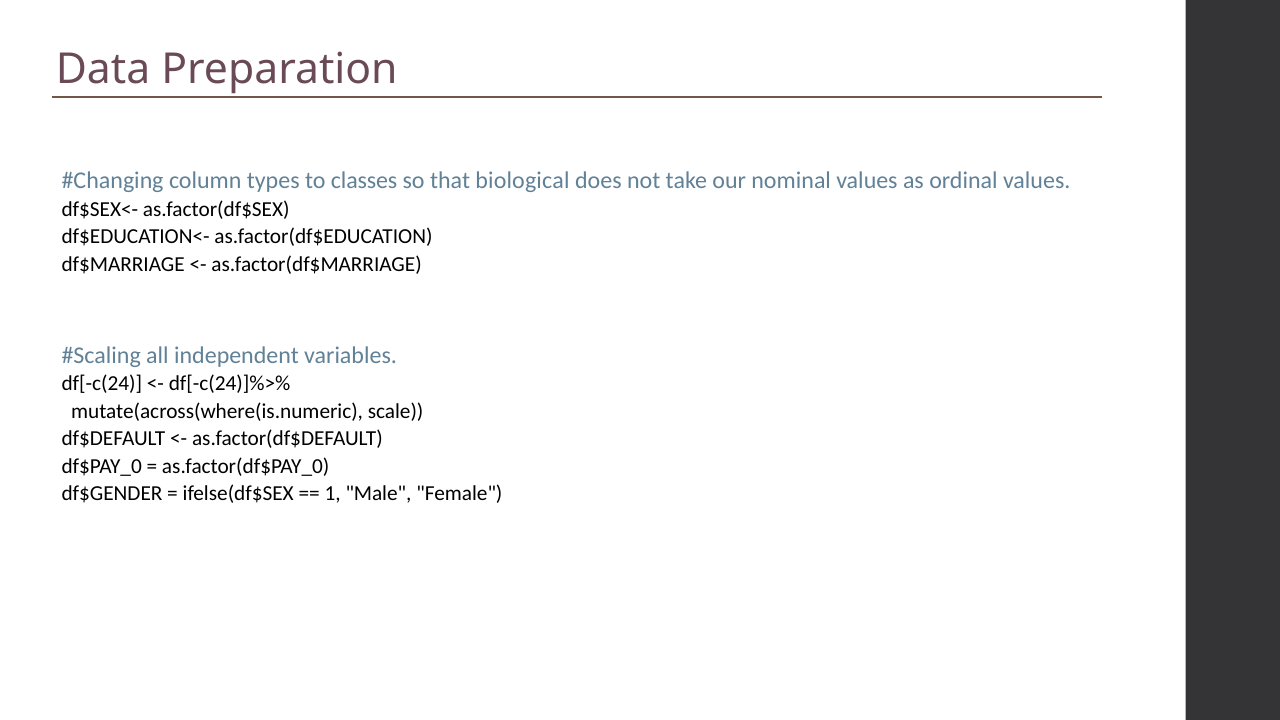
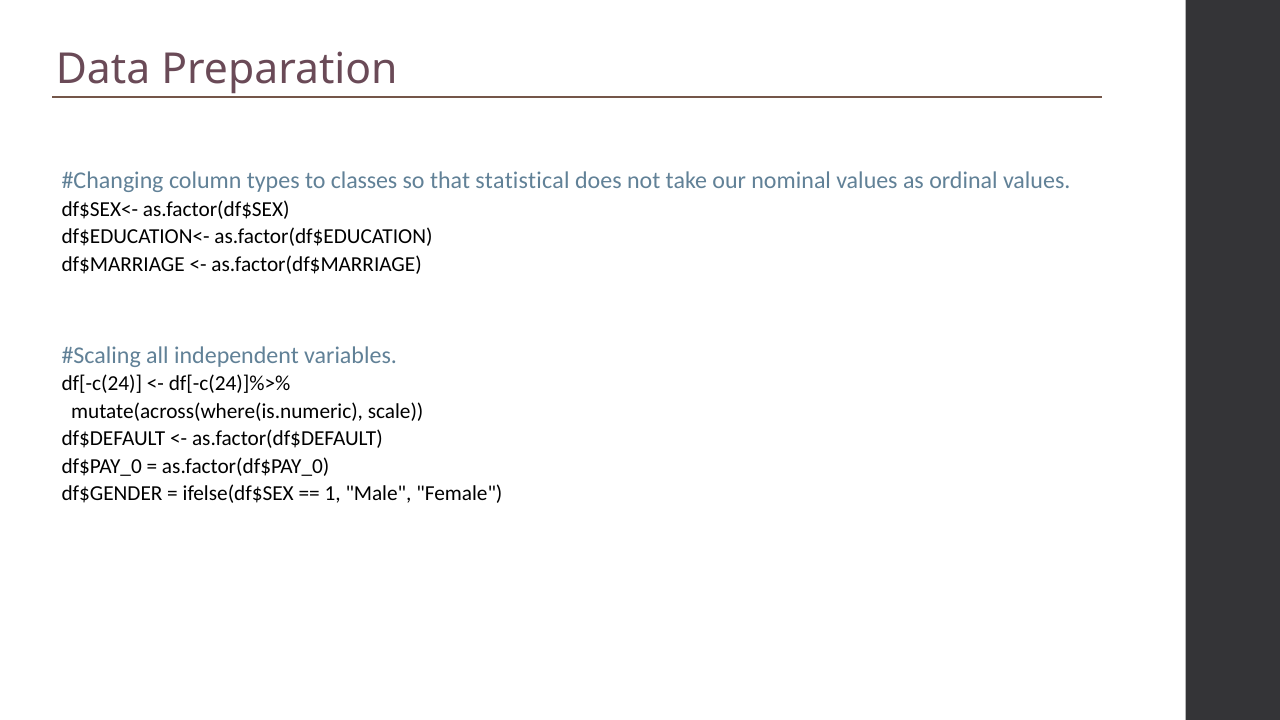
biological: biological -> statistical
